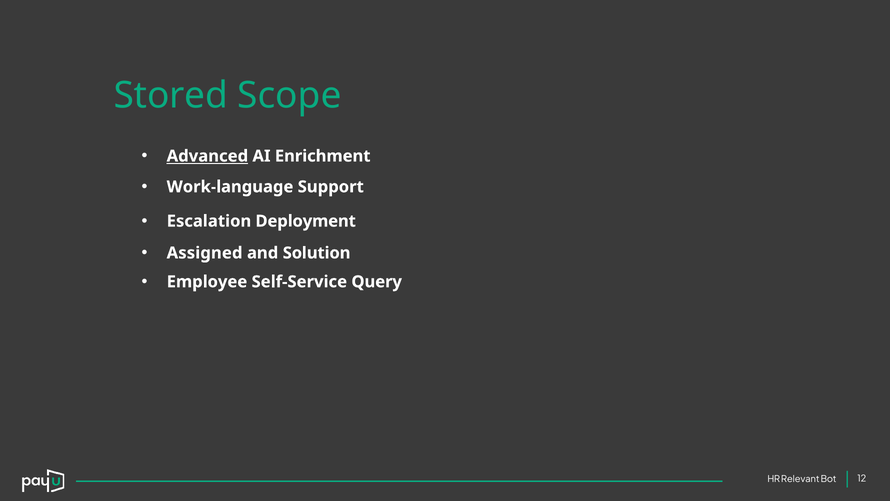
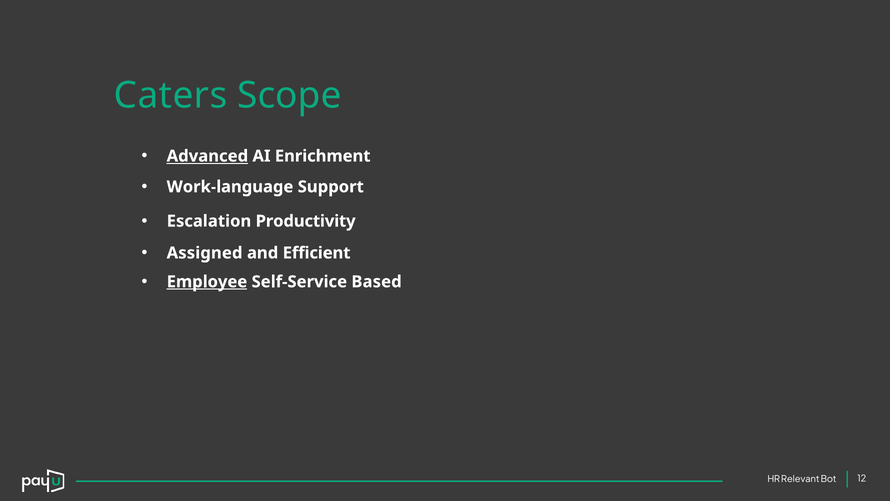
Stored: Stored -> Caters
Deployment: Deployment -> Productivity
Solution: Solution -> Efficient
Employee underline: none -> present
Query: Query -> Based
